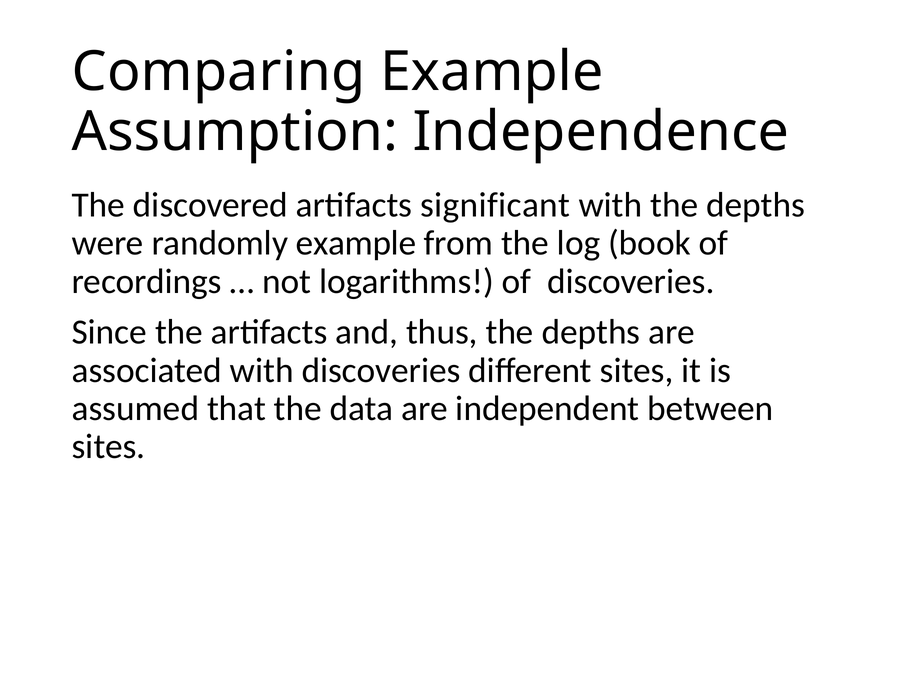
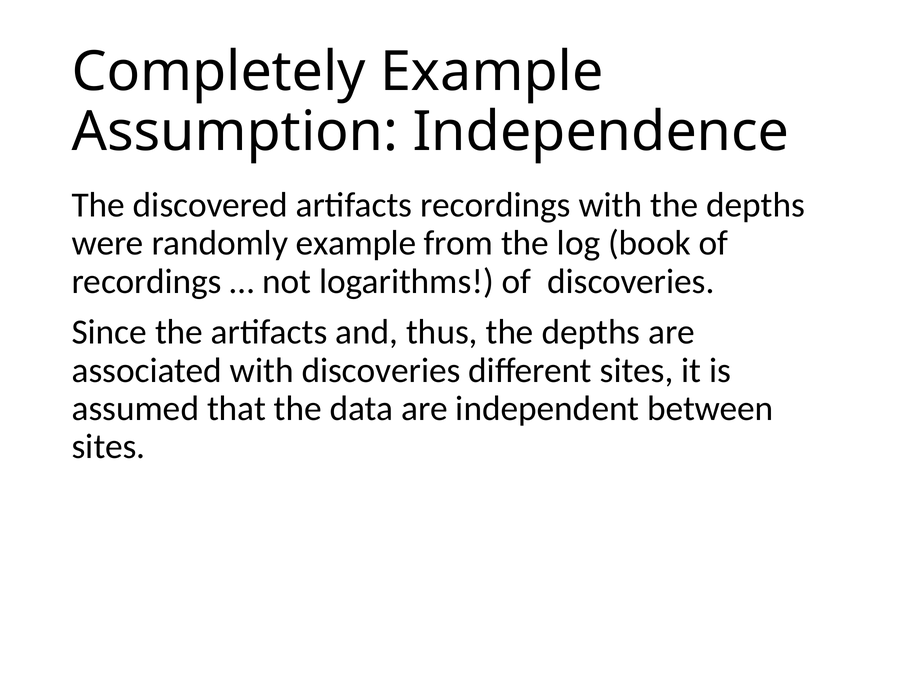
Comparing: Comparing -> Completely
artifacts significant: significant -> recordings
